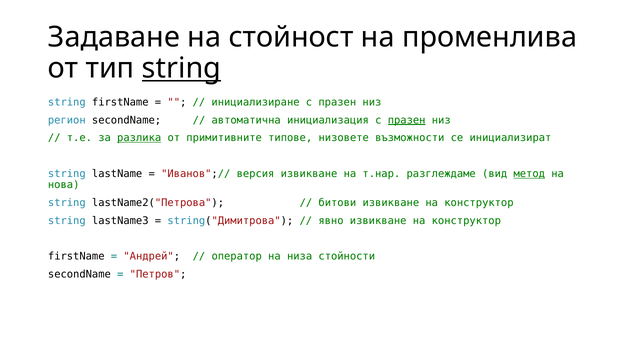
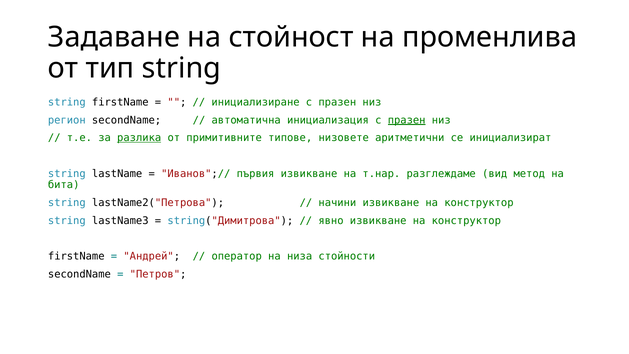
string at (182, 68) underline: present -> none
възможности: възможности -> аритметични
версия: версия -> първия
метод underline: present -> none
нова: нова -> бита
битови: битови -> начини
